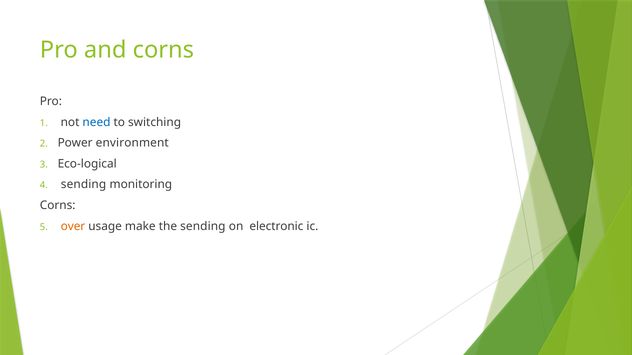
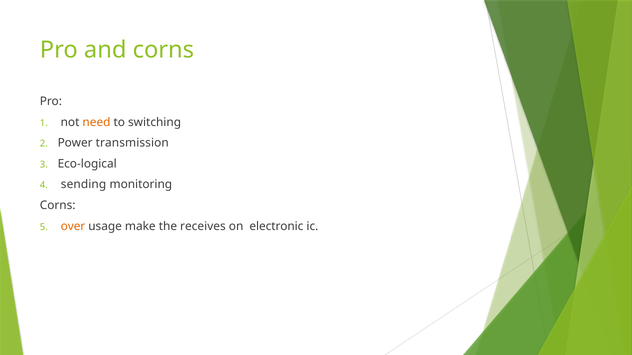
need colour: blue -> orange
environment: environment -> transmission
the sending: sending -> receives
